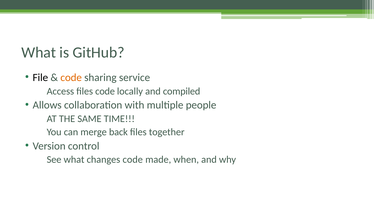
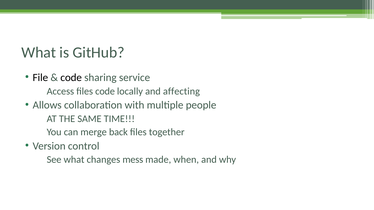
code at (71, 78) colour: orange -> black
compiled: compiled -> affecting
changes code: code -> mess
